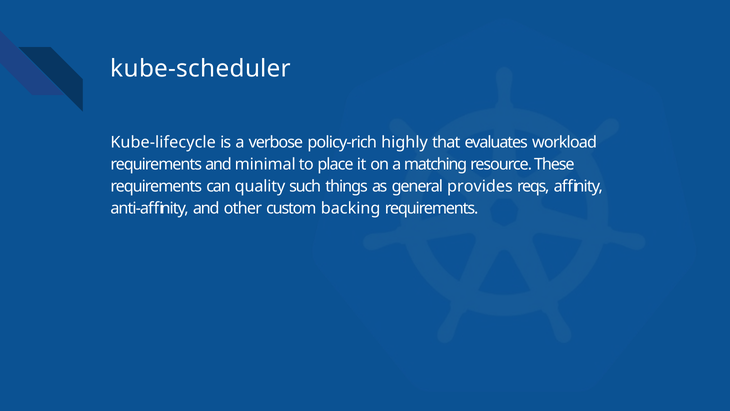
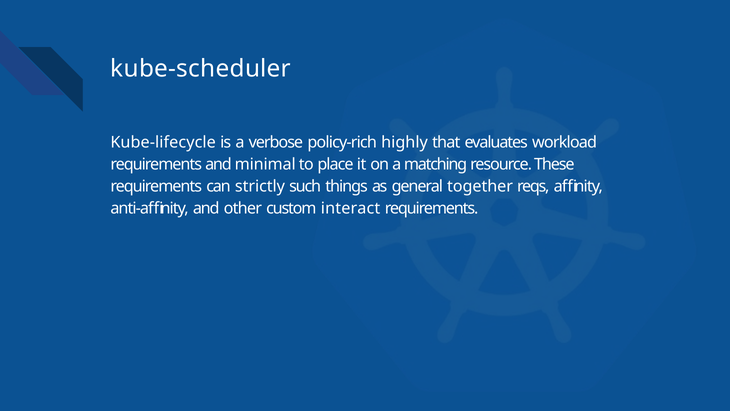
quality: quality -> strictly
provides: provides -> together
backing: backing -> interact
